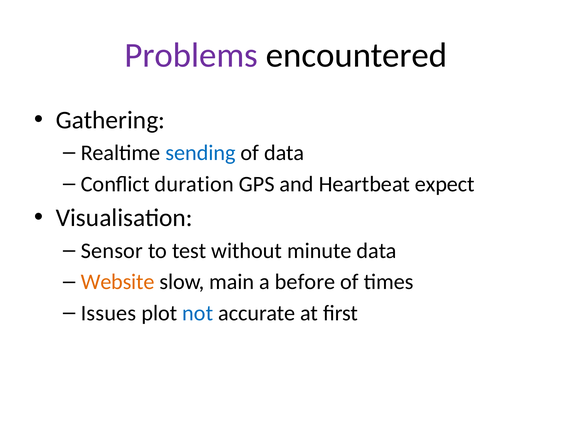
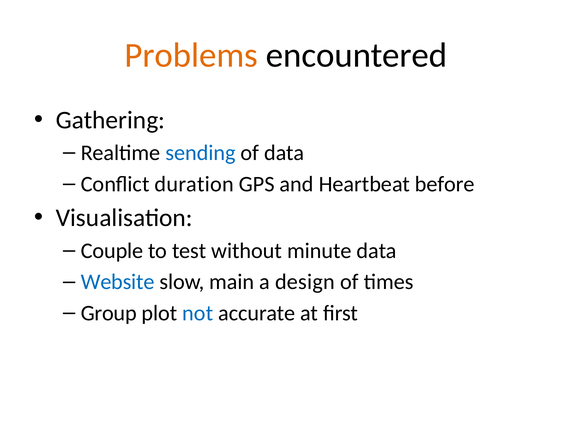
Problems colour: purple -> orange
expect: expect -> before
Sensor: Sensor -> Couple
Website colour: orange -> blue
before: before -> design
Issues: Issues -> Group
